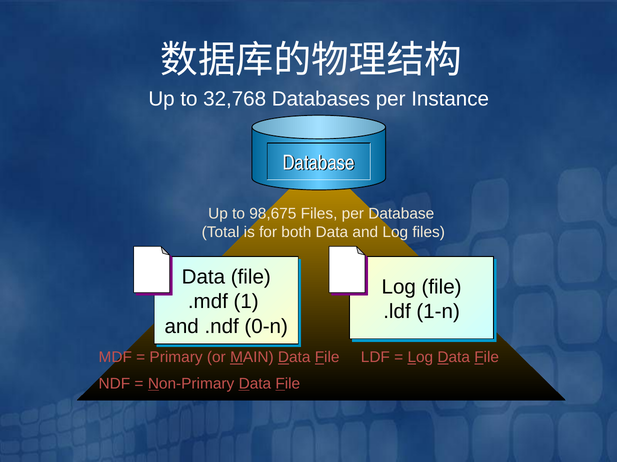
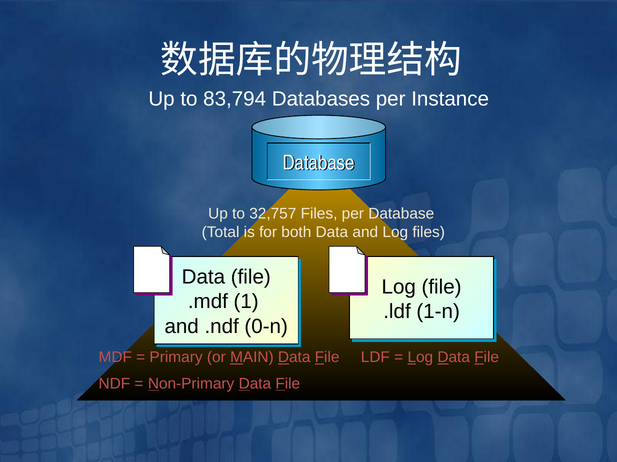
32,768: 32,768 -> 83,794
98,675: 98,675 -> 32,757
